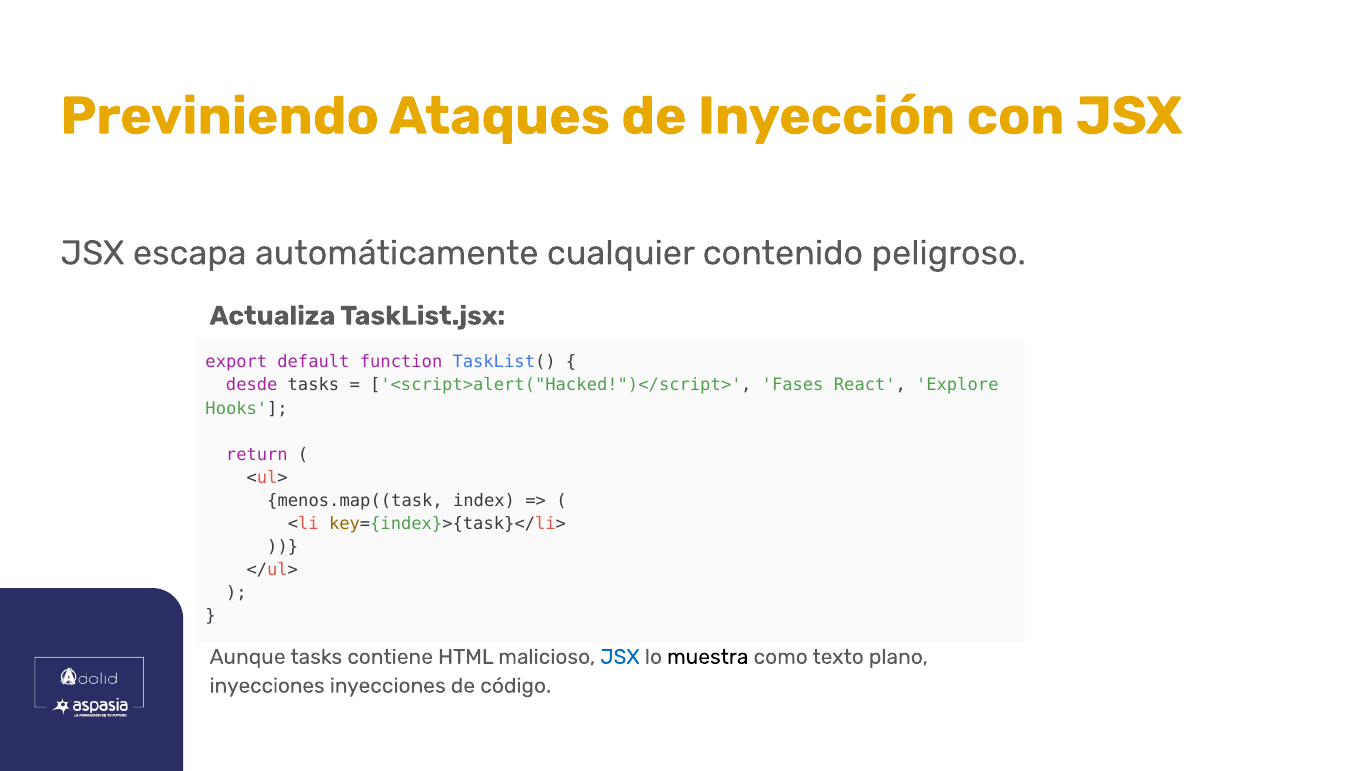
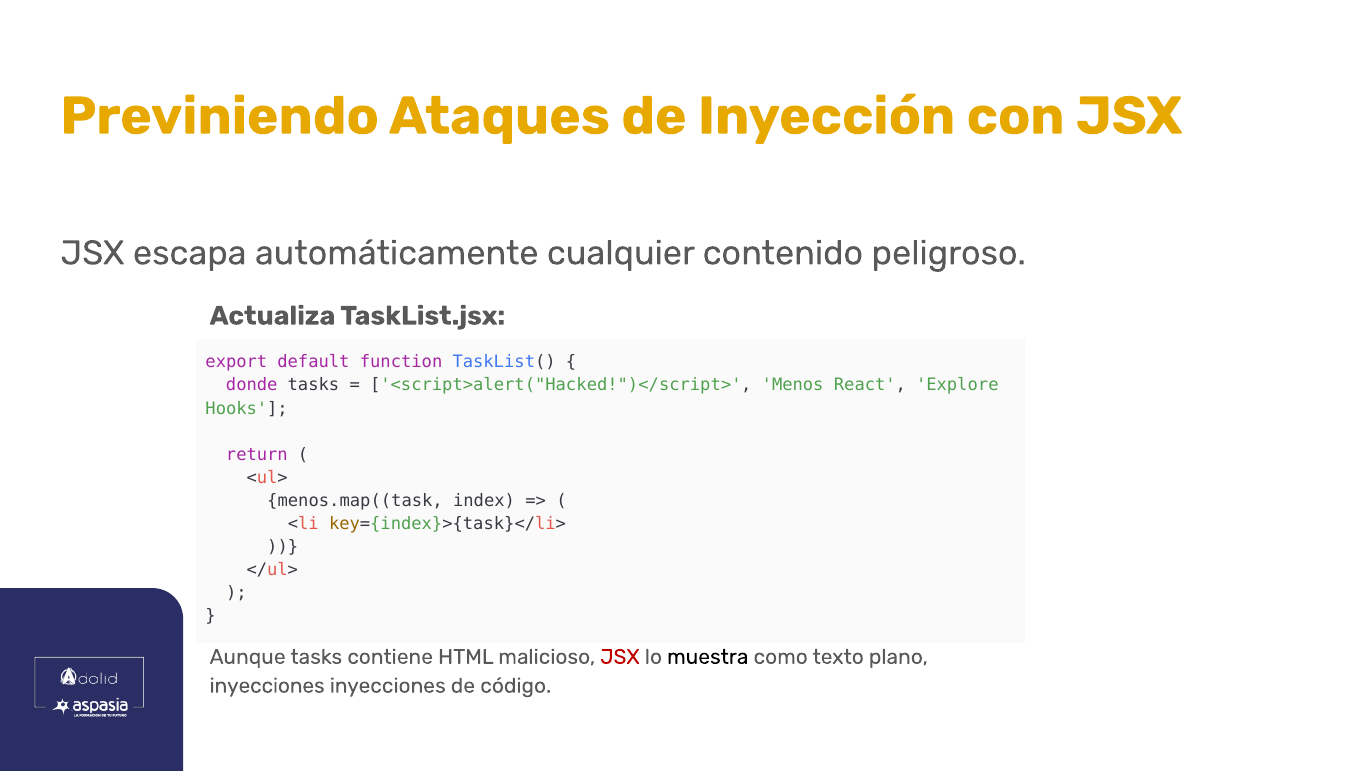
desde: desde -> donde
Fases: Fases -> Menos
JSX at (620, 657) colour: blue -> red
